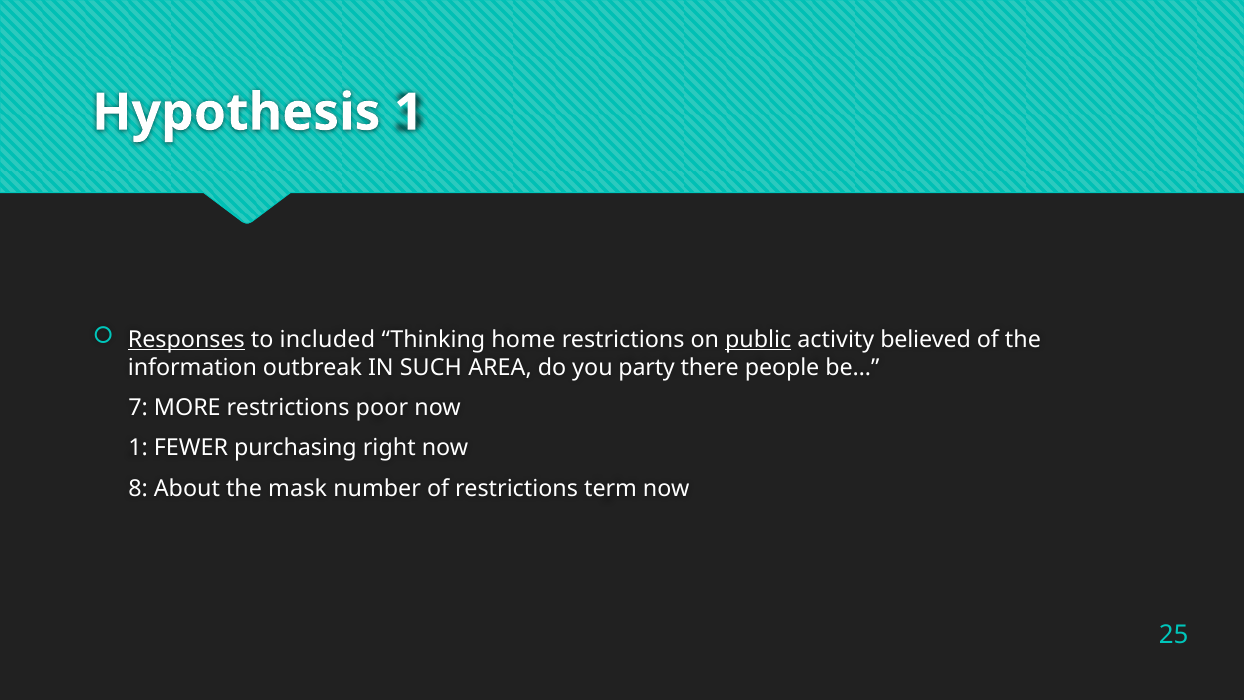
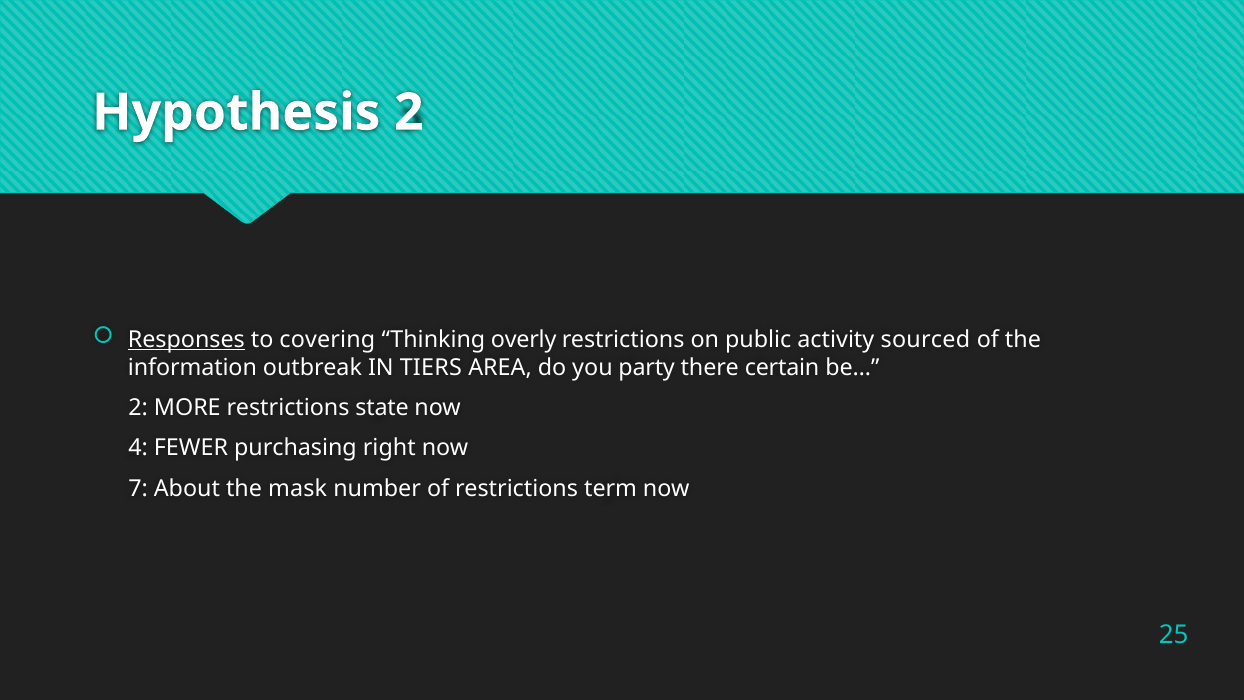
Hypothesis 1: 1 -> 2
included: included -> covering
home: home -> overly
public underline: present -> none
believed: believed -> sourced
SUCH: SUCH -> TIERS
people: people -> certain
7 at (138, 408): 7 -> 2
poor: poor -> state
1 at (138, 448): 1 -> 4
8: 8 -> 7
